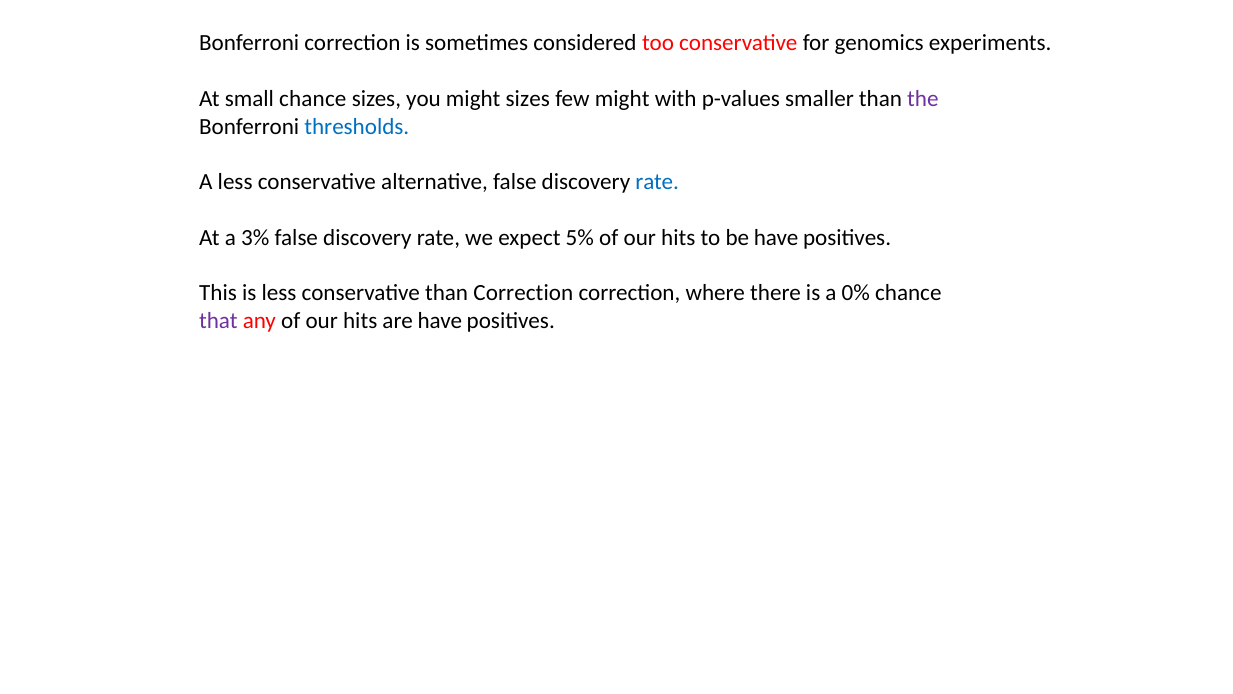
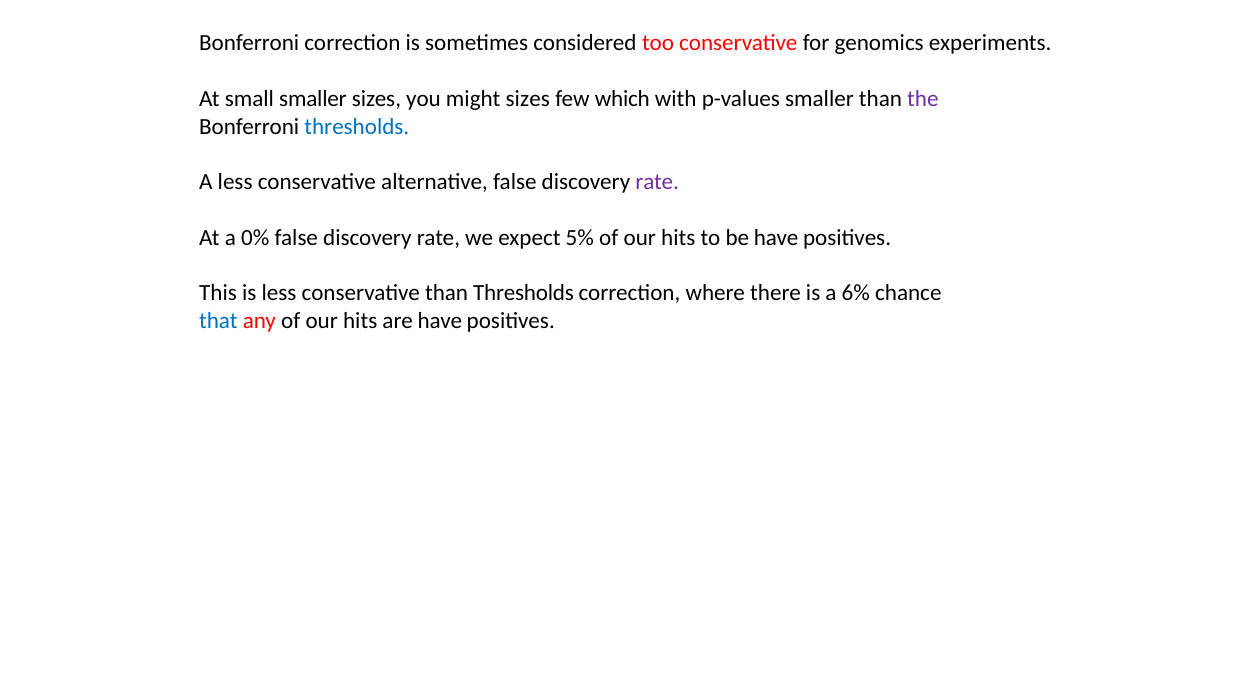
small chance: chance -> smaller
few might: might -> which
rate at (657, 182) colour: blue -> purple
3%: 3% -> 0%
than Correction: Correction -> Thresholds
0%: 0% -> 6%
that colour: purple -> blue
